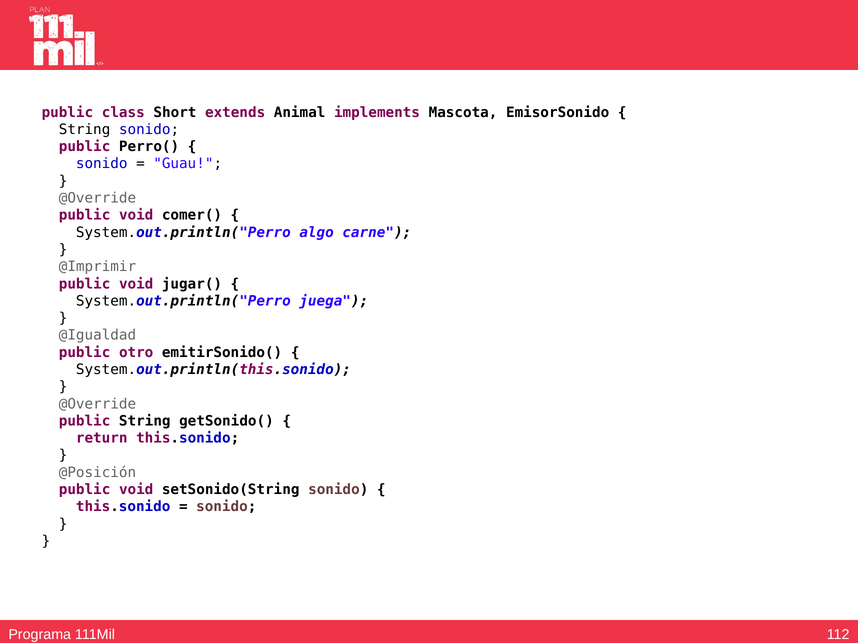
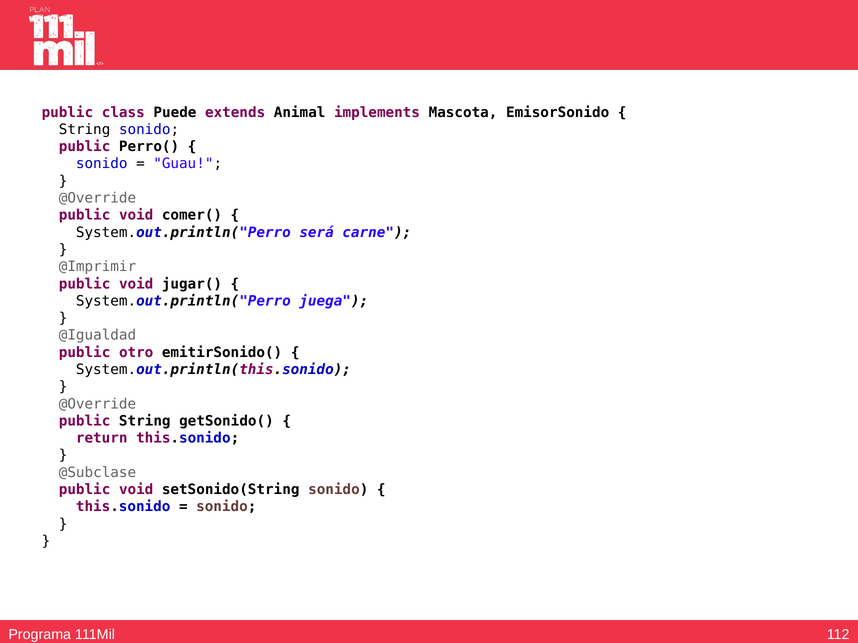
Short: Short -> Puede
algo: algo -> será
@Posición: @Posición -> @Subclase
